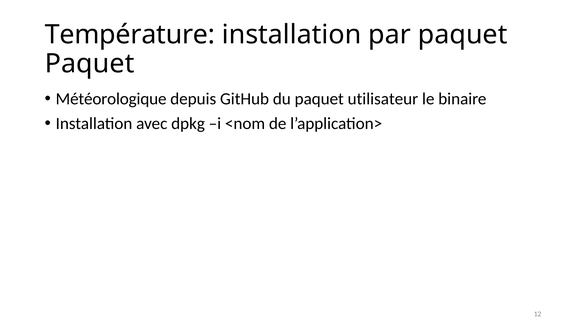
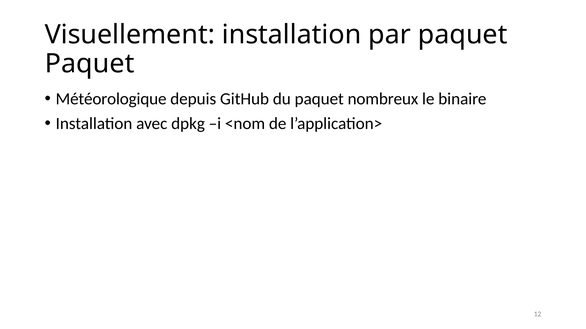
Température: Température -> Visuellement
utilisateur: utilisateur -> nombreux
